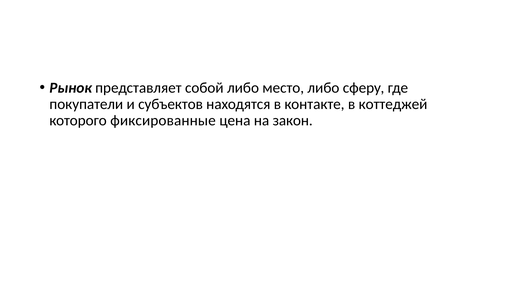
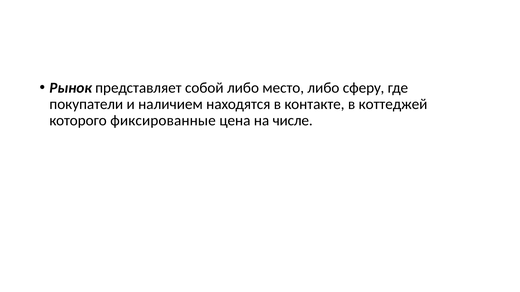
субъектов: субъектов -> наличием
закон: закон -> числе
